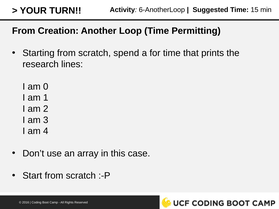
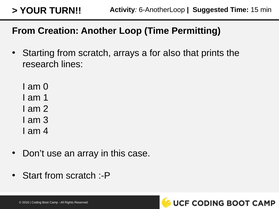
spend: spend -> arrays
for time: time -> also
